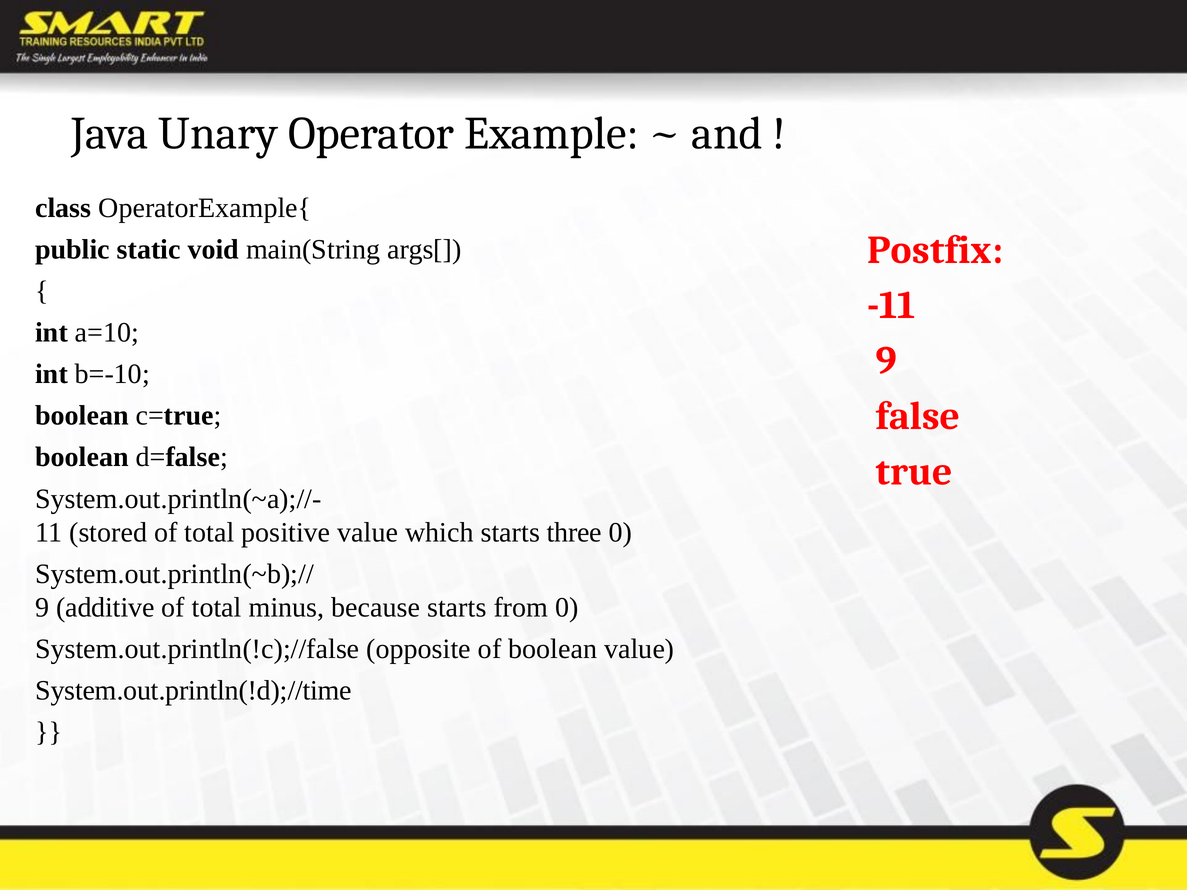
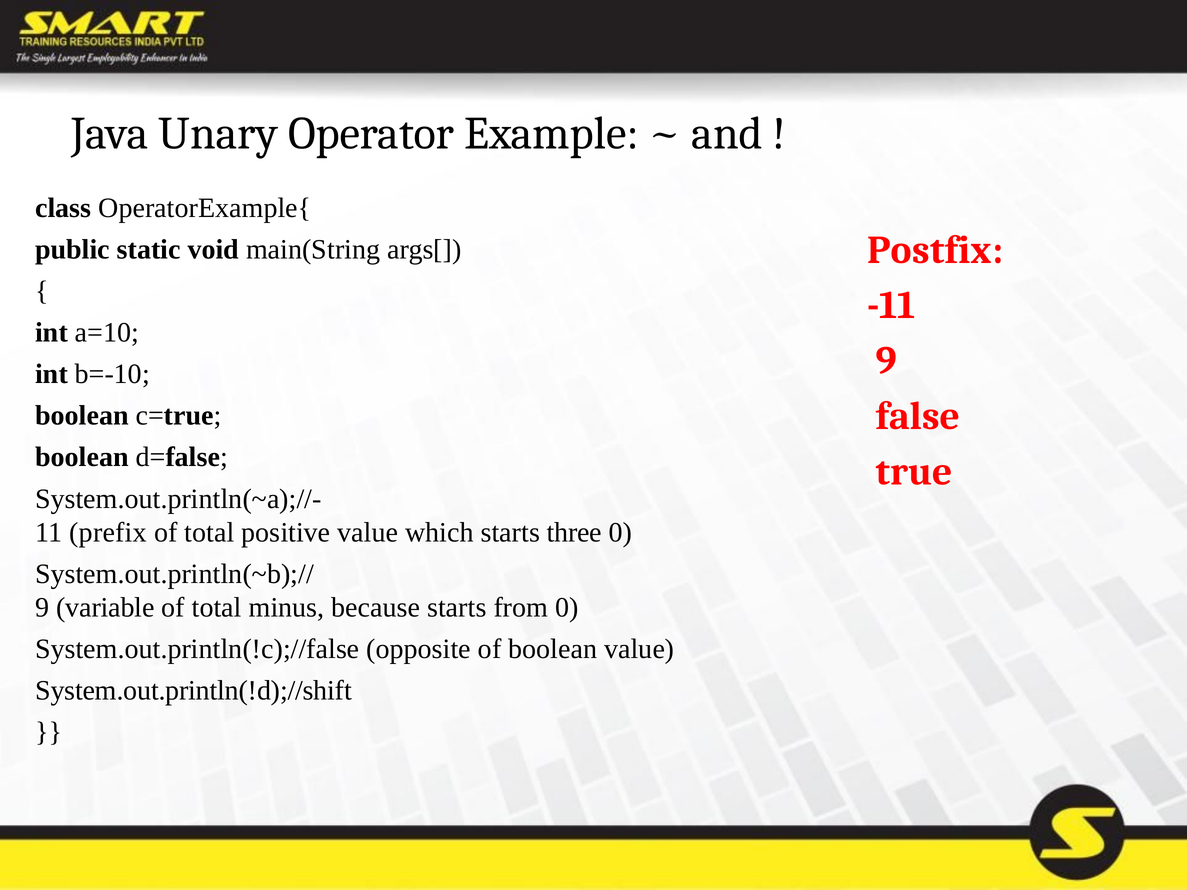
stored: stored -> prefix
additive: additive -> variable
System.out.println(!d);//time: System.out.println(!d);//time -> System.out.println(!d);//shift
